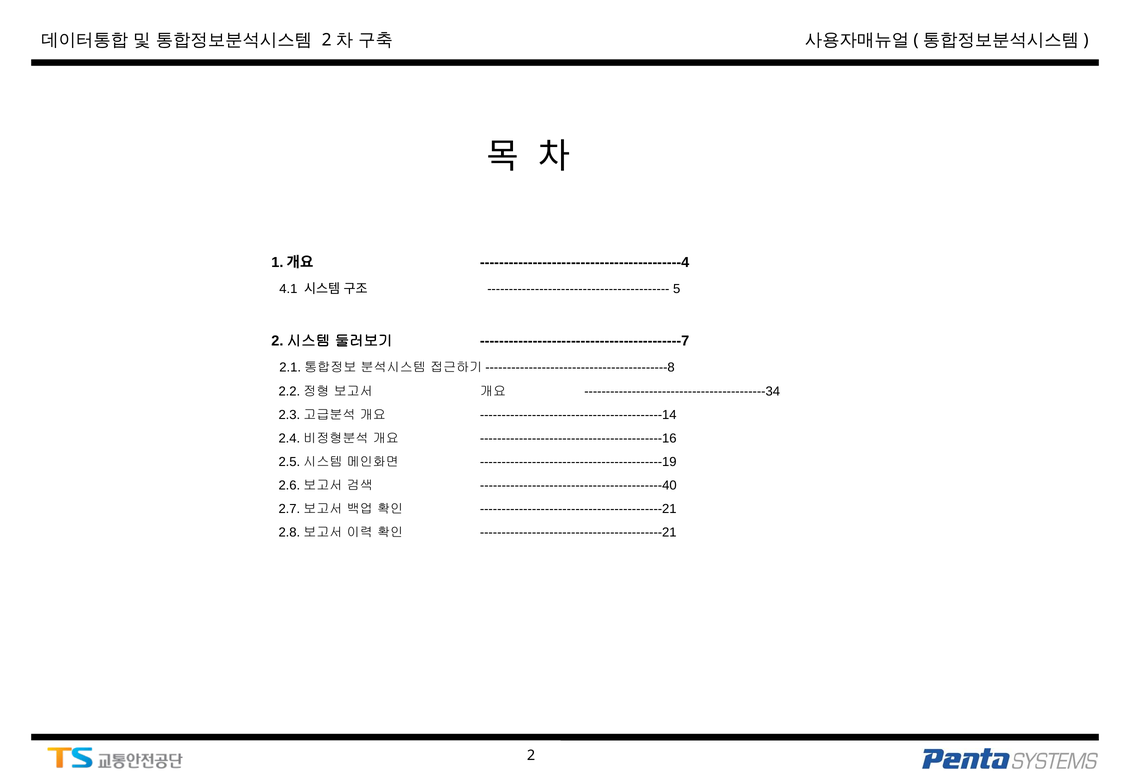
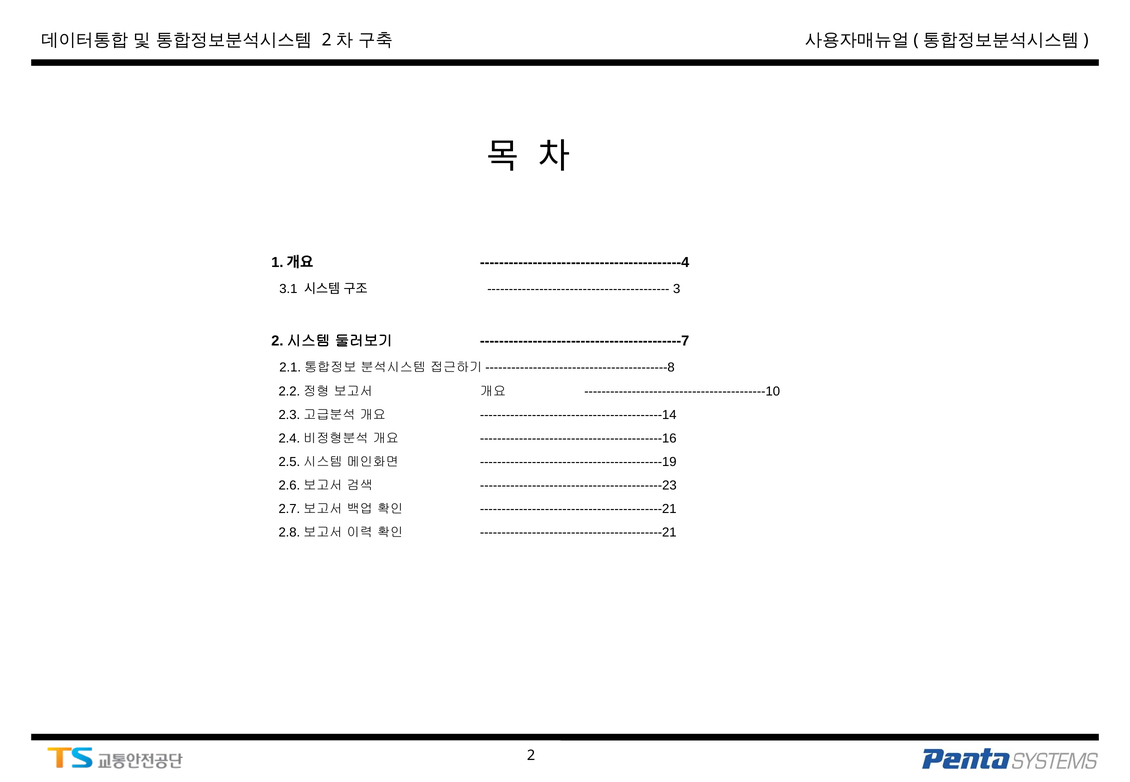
4.1: 4.1 -> 3.1
5: 5 -> 3
------------------------------------------34: ------------------------------------------34 -> ------------------------------------------10
------------------------------------------40: ------------------------------------------40 -> ------------------------------------------23
